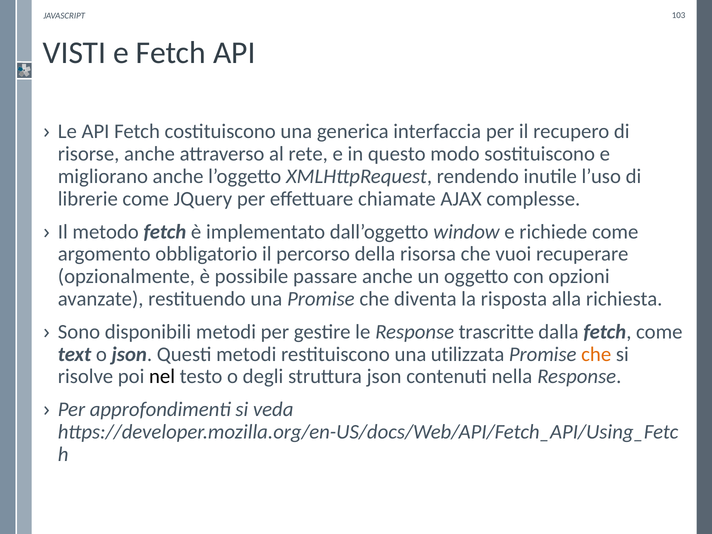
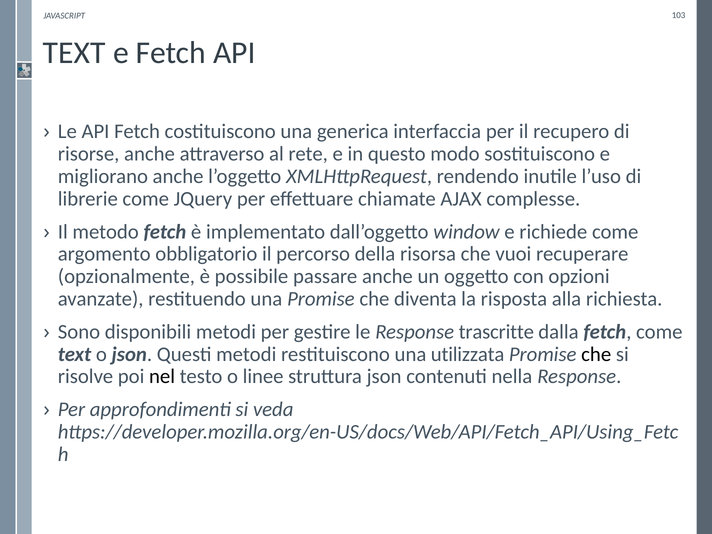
VISTI at (75, 53): VISTI -> TEXT
che at (596, 354) colour: orange -> black
degli: degli -> linee
